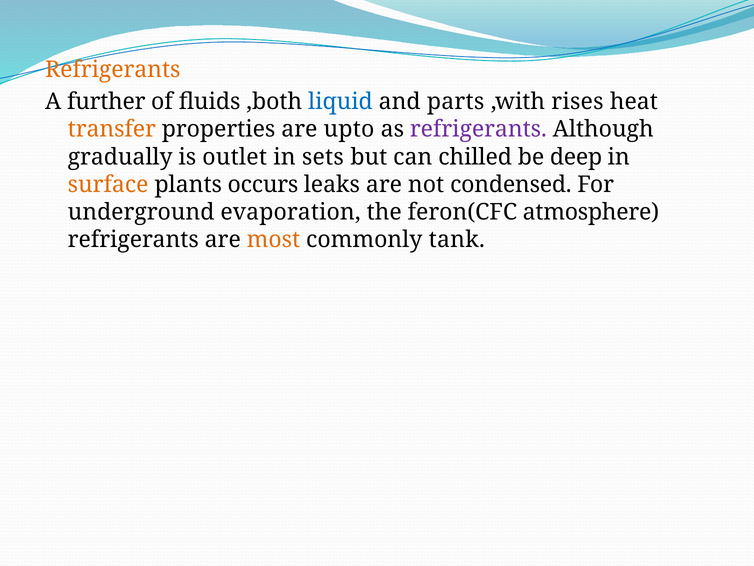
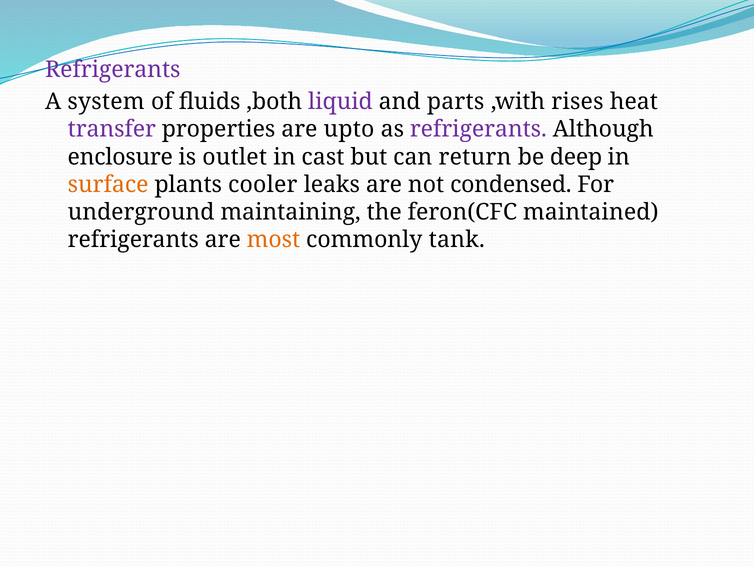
Refrigerants at (113, 69) colour: orange -> purple
further: further -> system
liquid colour: blue -> purple
transfer colour: orange -> purple
gradually: gradually -> enclosure
sets: sets -> cast
chilled: chilled -> return
occurs: occurs -> cooler
evaporation: evaporation -> maintaining
atmosphere: atmosphere -> maintained
